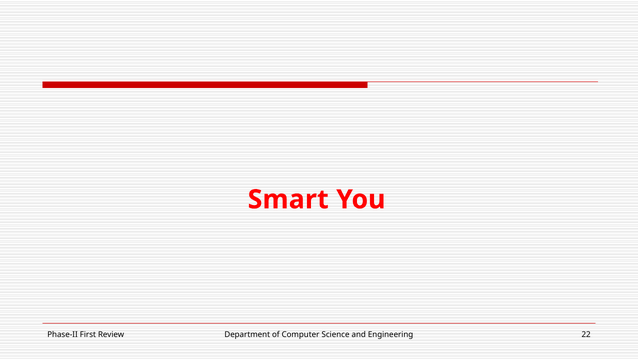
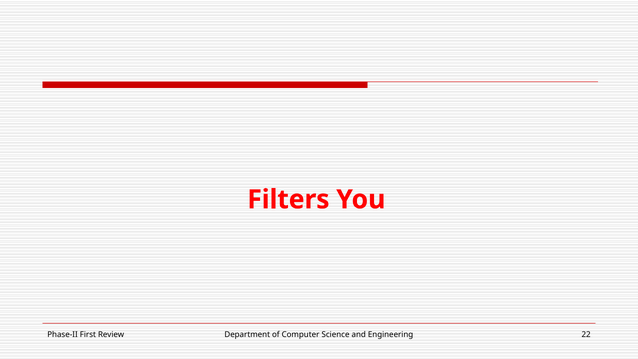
Smart: Smart -> Filters
